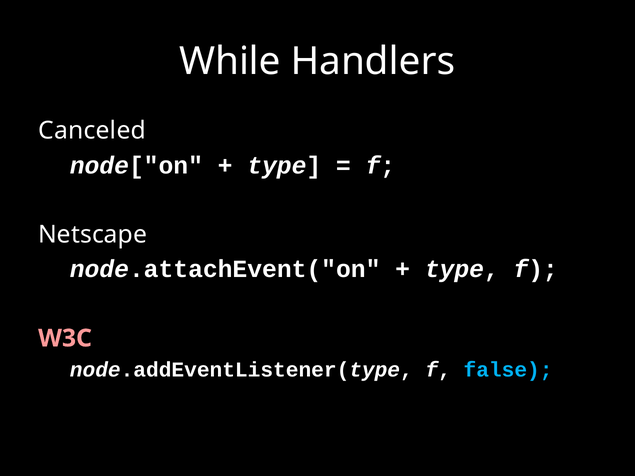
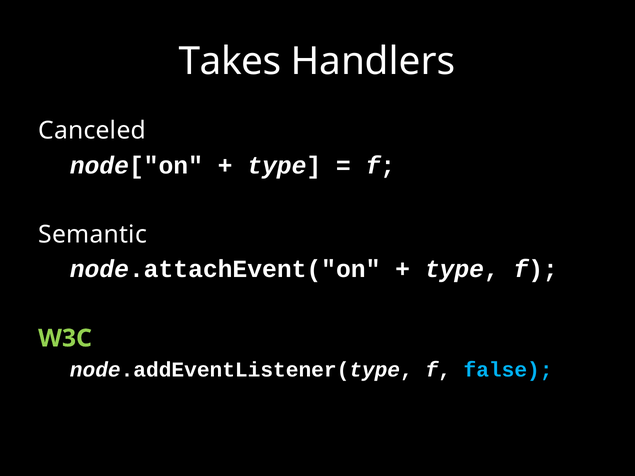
While: While -> Takes
Netscape: Netscape -> Semantic
W3C colour: pink -> light green
